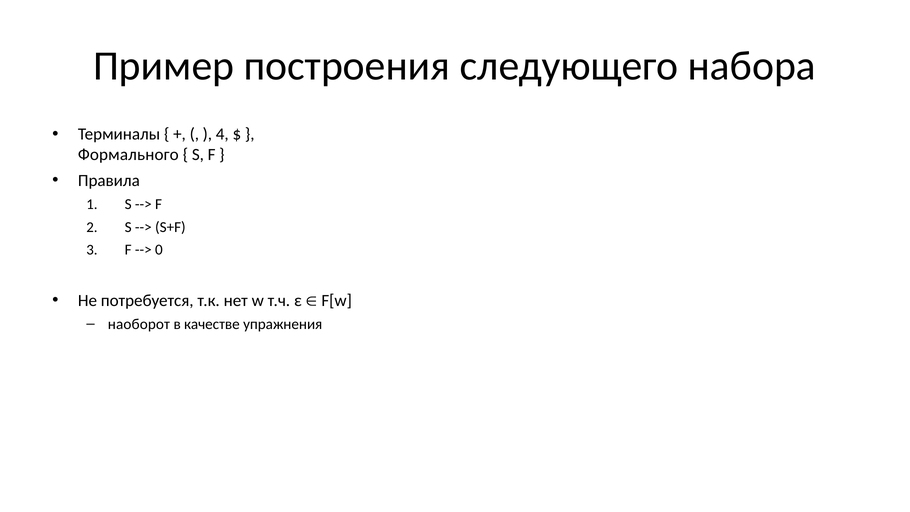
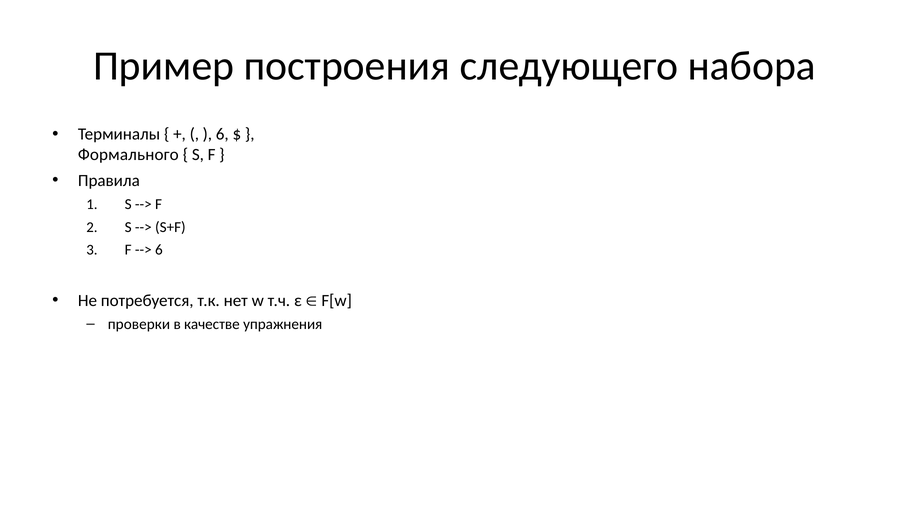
4 at (222, 134): 4 -> 6
0 at (159, 250): 0 -> 6
наоборот: наоборот -> проверки
